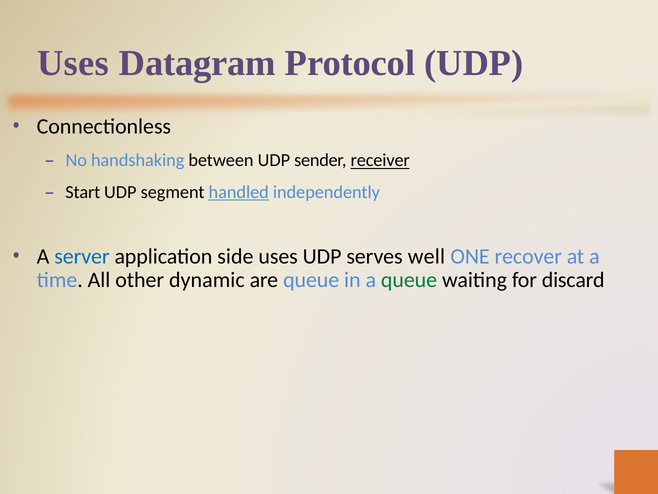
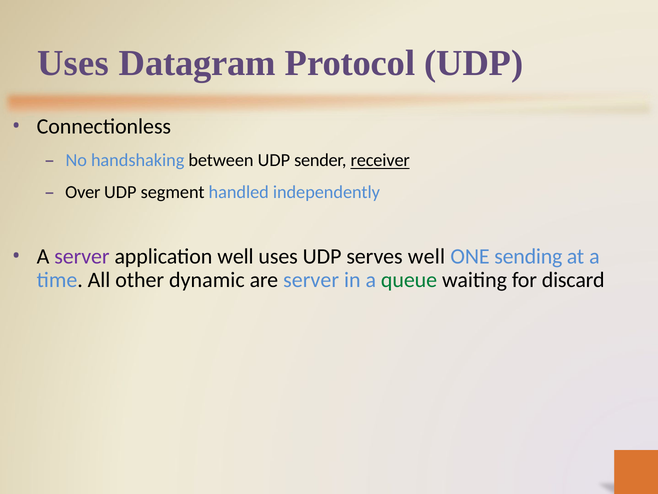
Start: Start -> Over
handled underline: present -> none
server at (82, 256) colour: blue -> purple
application side: side -> well
recover: recover -> sending
are queue: queue -> server
